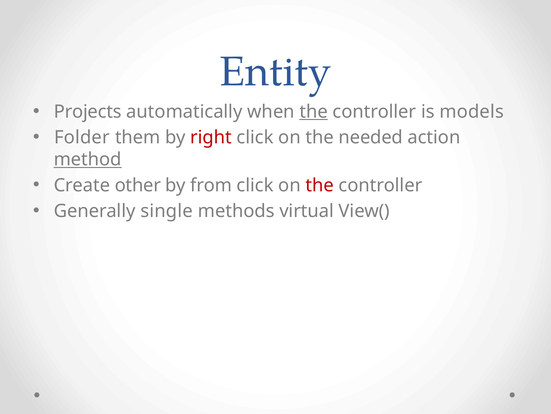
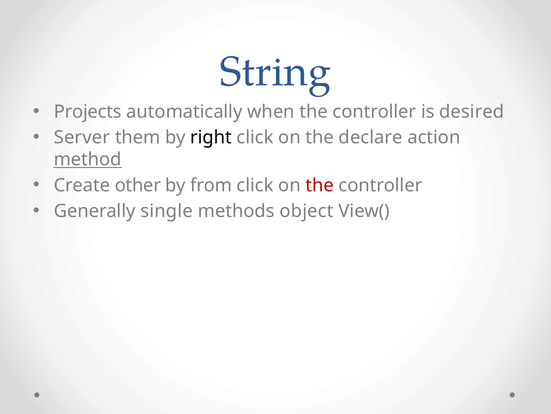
Entity: Entity -> String
the at (314, 111) underline: present -> none
models: models -> desired
Folder: Folder -> Server
right colour: red -> black
needed: needed -> declare
virtual: virtual -> object
